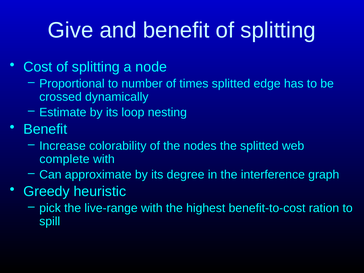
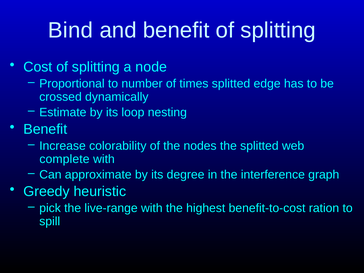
Give: Give -> Bind
